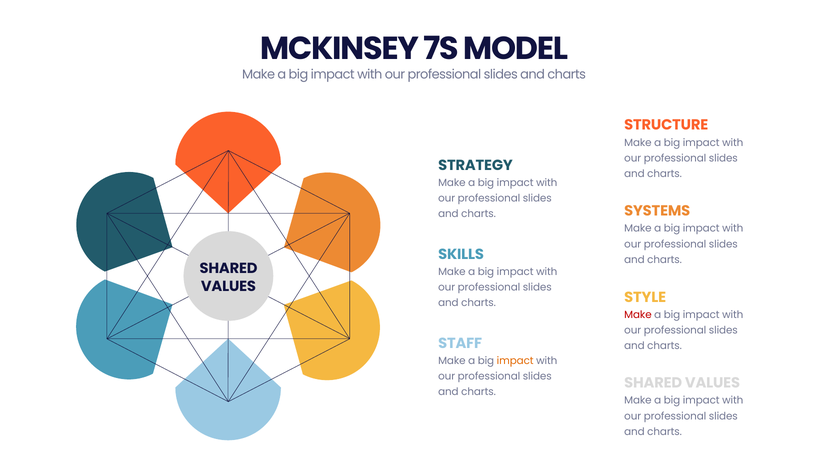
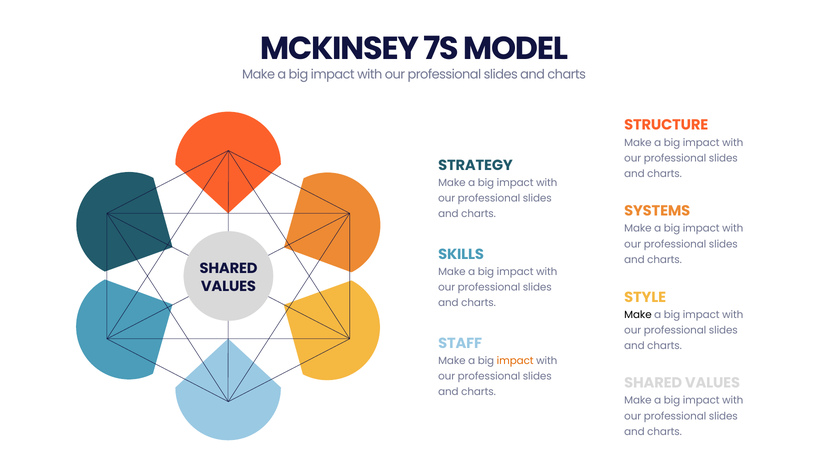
Make at (638, 315) colour: red -> black
